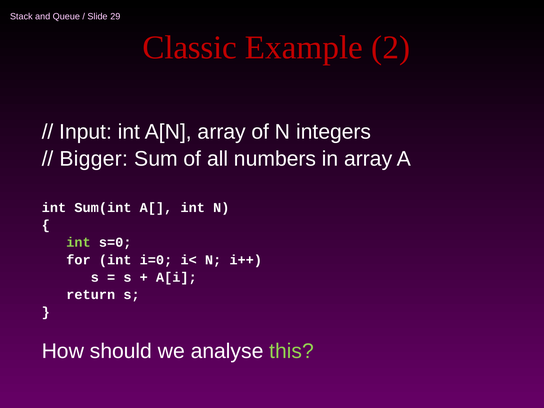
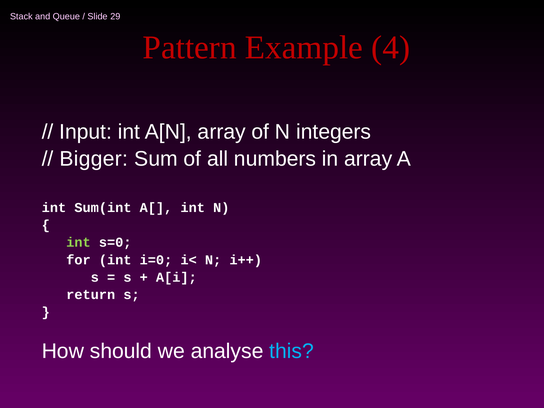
Classic: Classic -> Pattern
2: 2 -> 4
this colour: light green -> light blue
